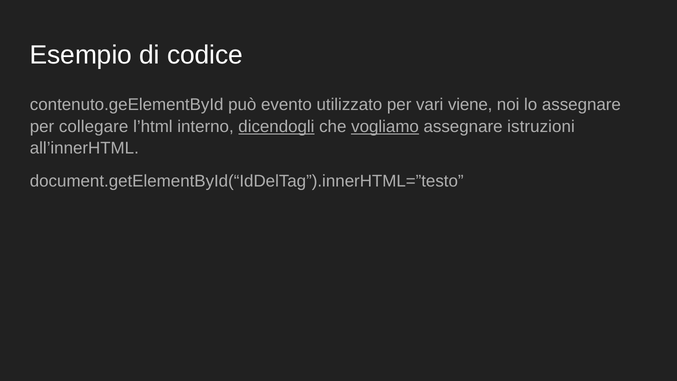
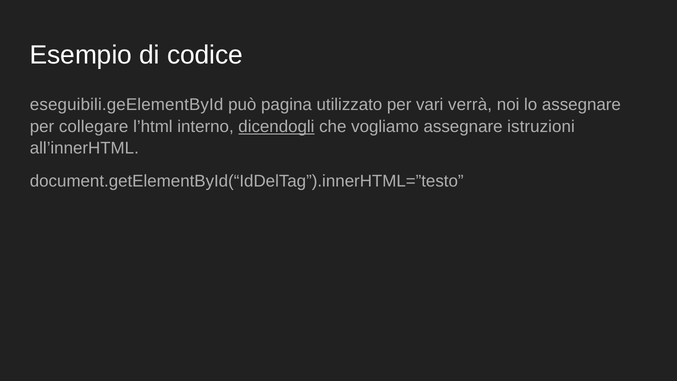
contenuto.geElementById: contenuto.geElementById -> eseguibili.geElementById
evento: evento -> pagina
viene: viene -> verrà
vogliamo underline: present -> none
